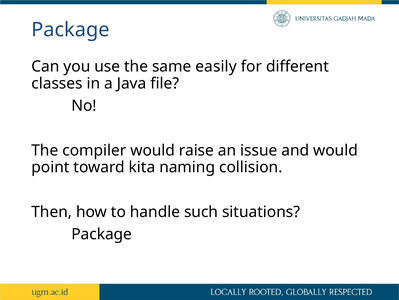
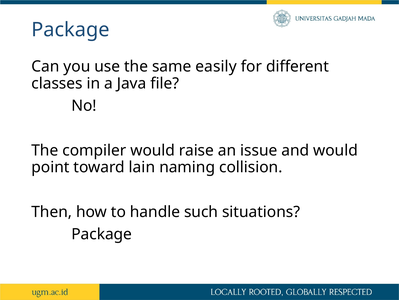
kita: kita -> lain
